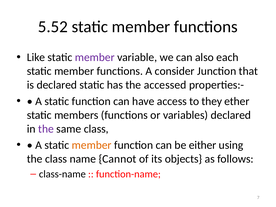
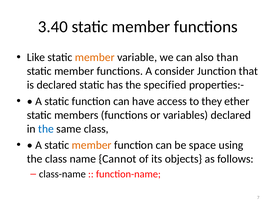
5.52: 5.52 -> 3.40
member at (95, 57) colour: purple -> orange
each: each -> than
accessed: accessed -> specified
the at (46, 129) colour: purple -> blue
either: either -> space
